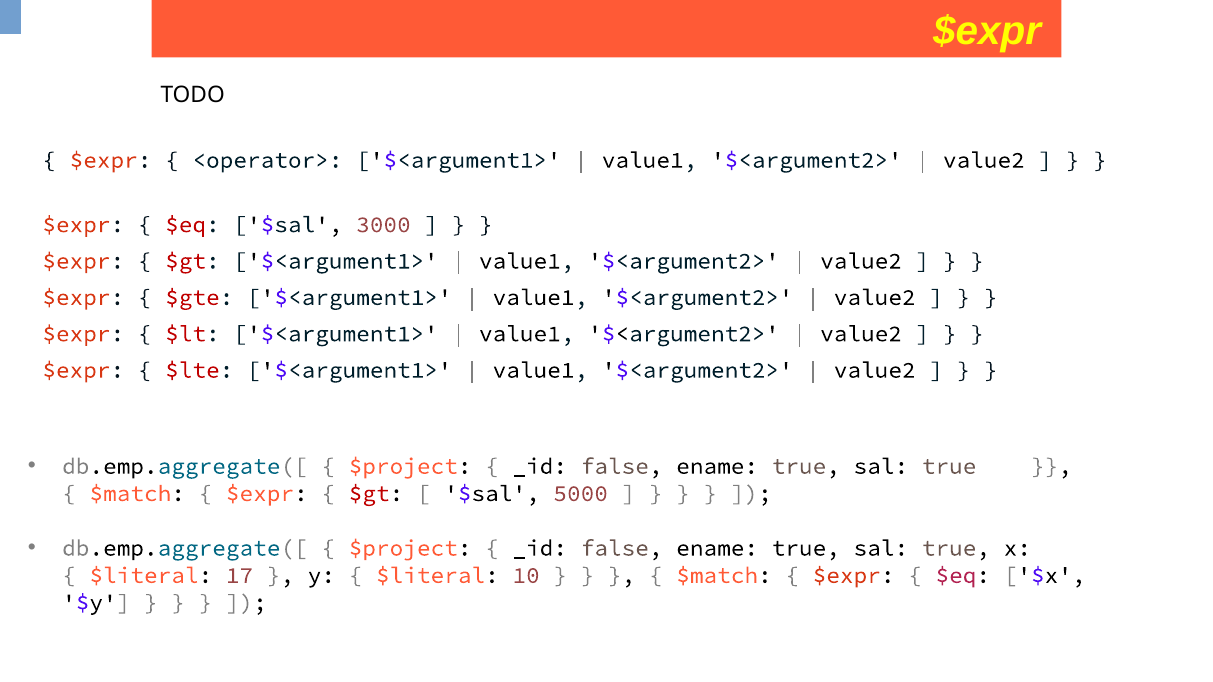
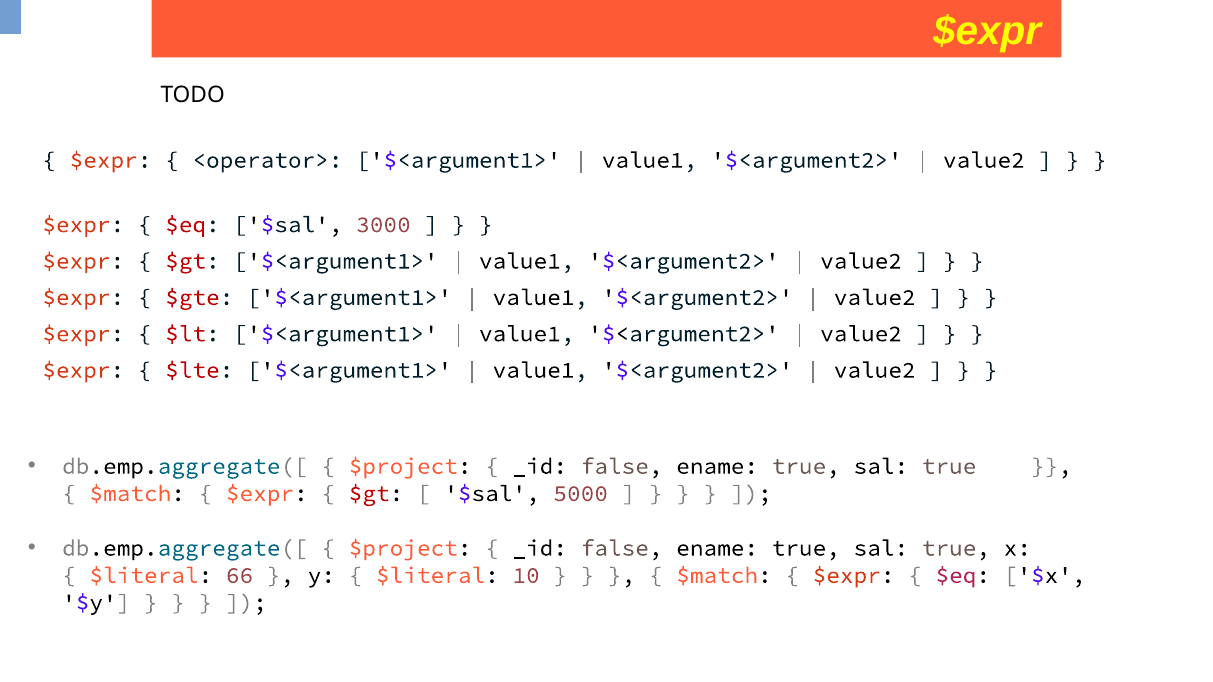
17: 17 -> 66
